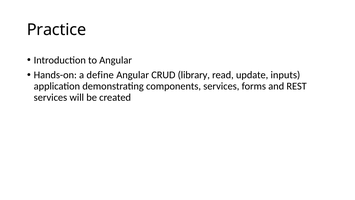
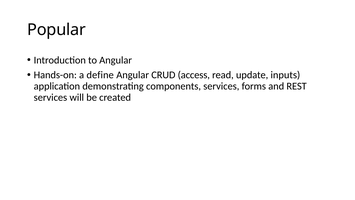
Practice: Practice -> Popular
library: library -> access
